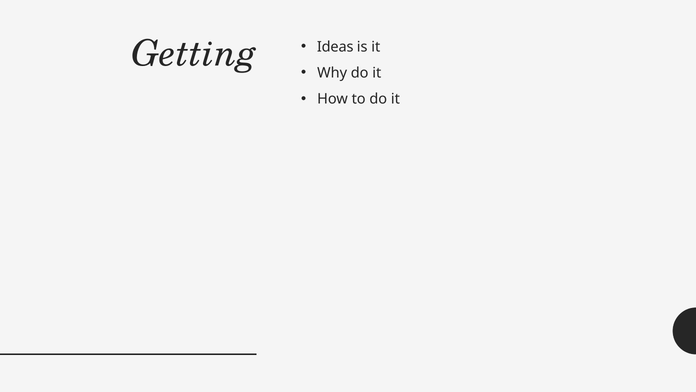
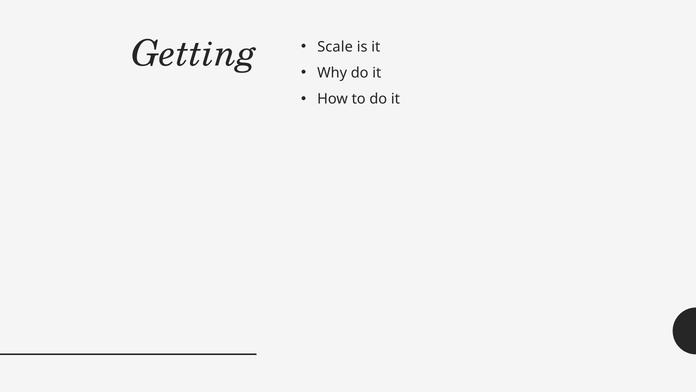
Ideas: Ideas -> Scale
